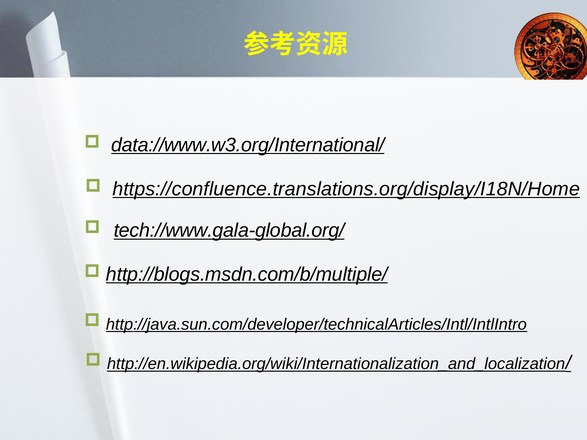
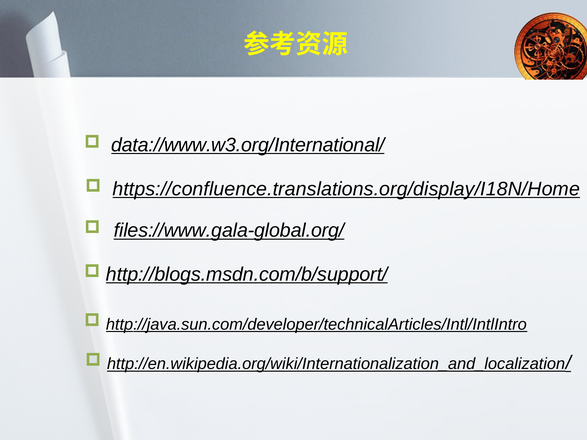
tech://www.gala-global.org/: tech://www.gala-global.org/ -> files://www.gala-global.org/
http://blogs.msdn.com/b/multiple/: http://blogs.msdn.com/b/multiple/ -> http://blogs.msdn.com/b/support/
